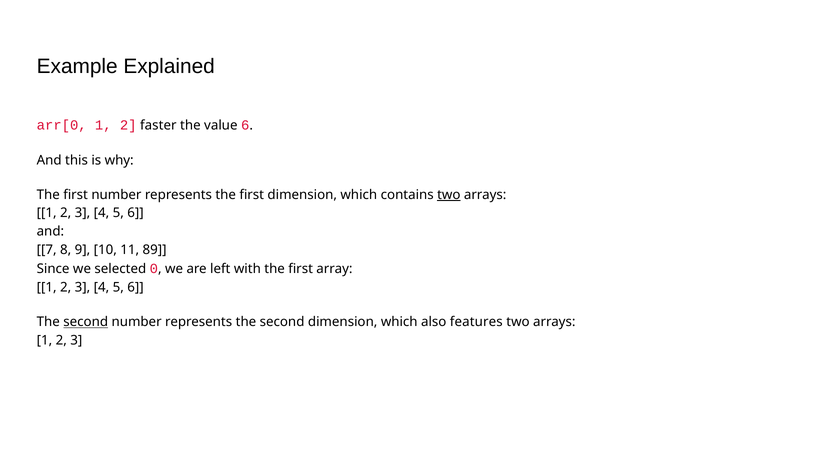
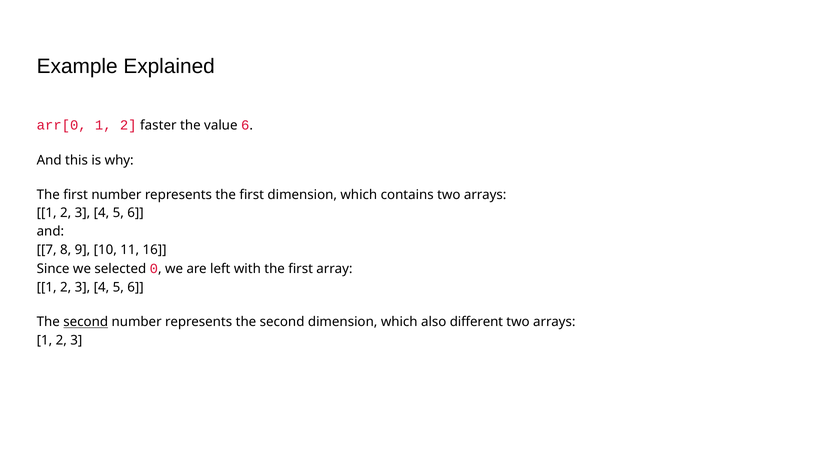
two at (449, 195) underline: present -> none
89: 89 -> 16
features: features -> different
